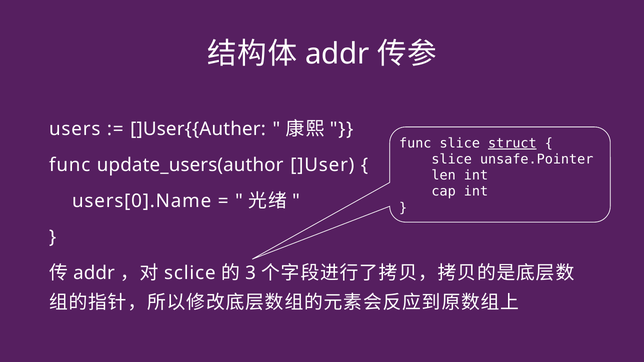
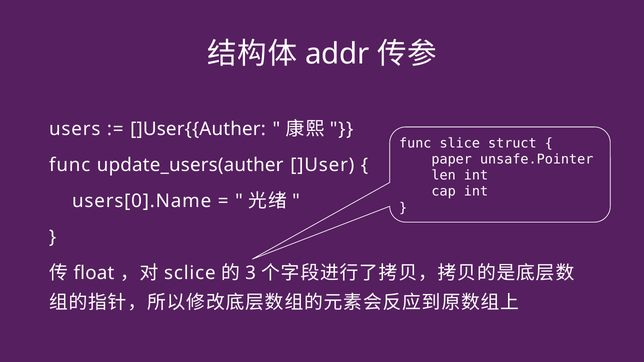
struct underline: present -> none
slice at (452, 159): slice -> paper
update_users(author: update_users(author -> update_users(auther
addr at (94, 273): addr -> float
